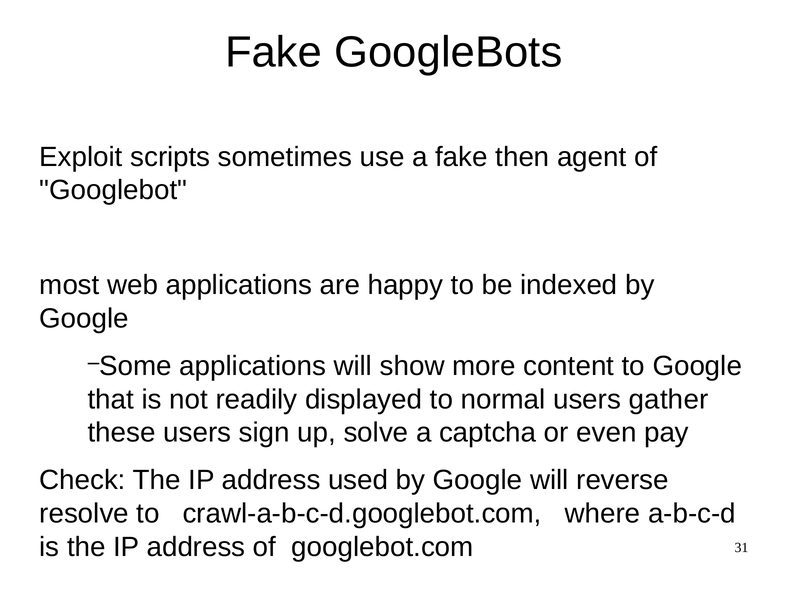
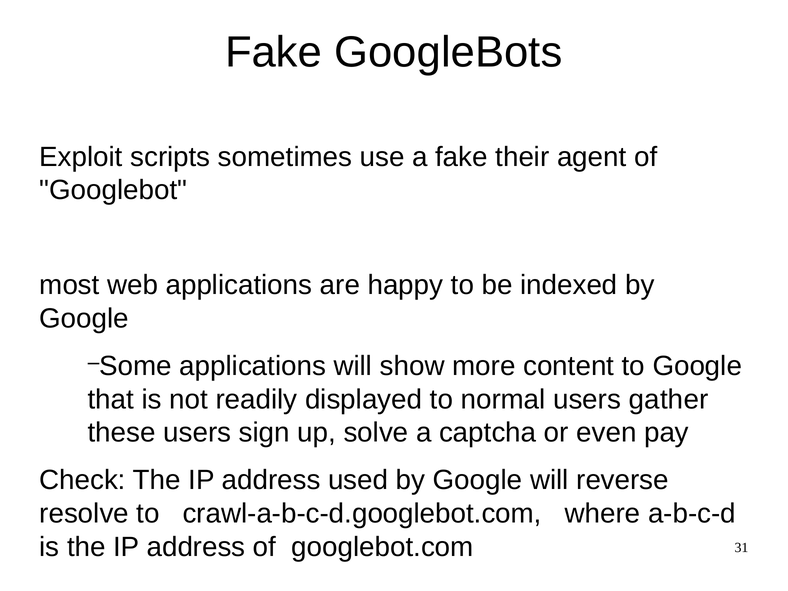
then: then -> their
